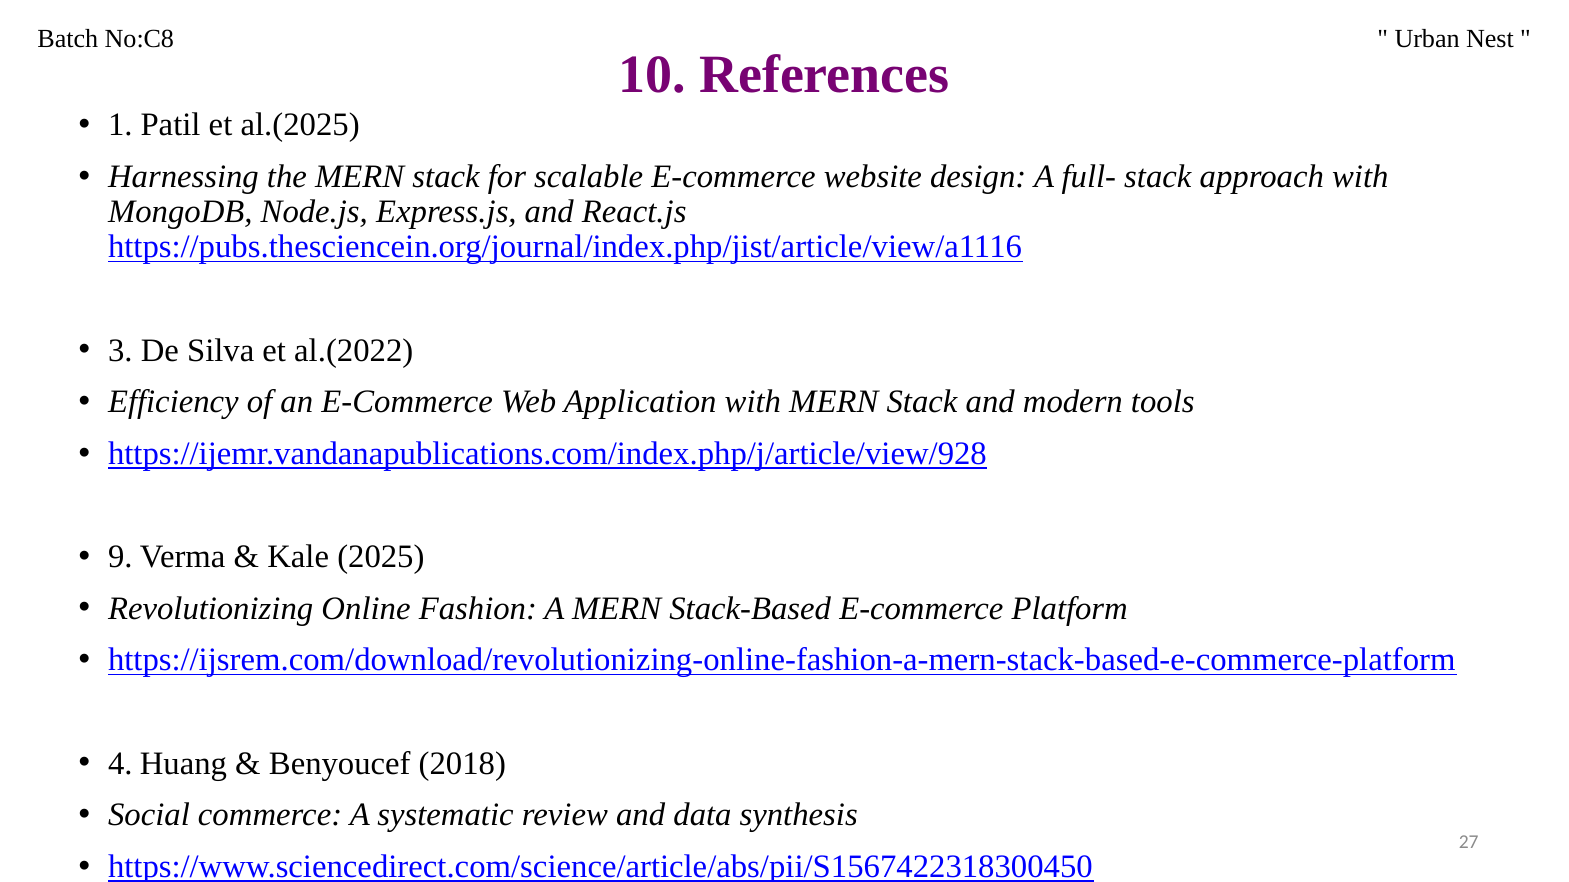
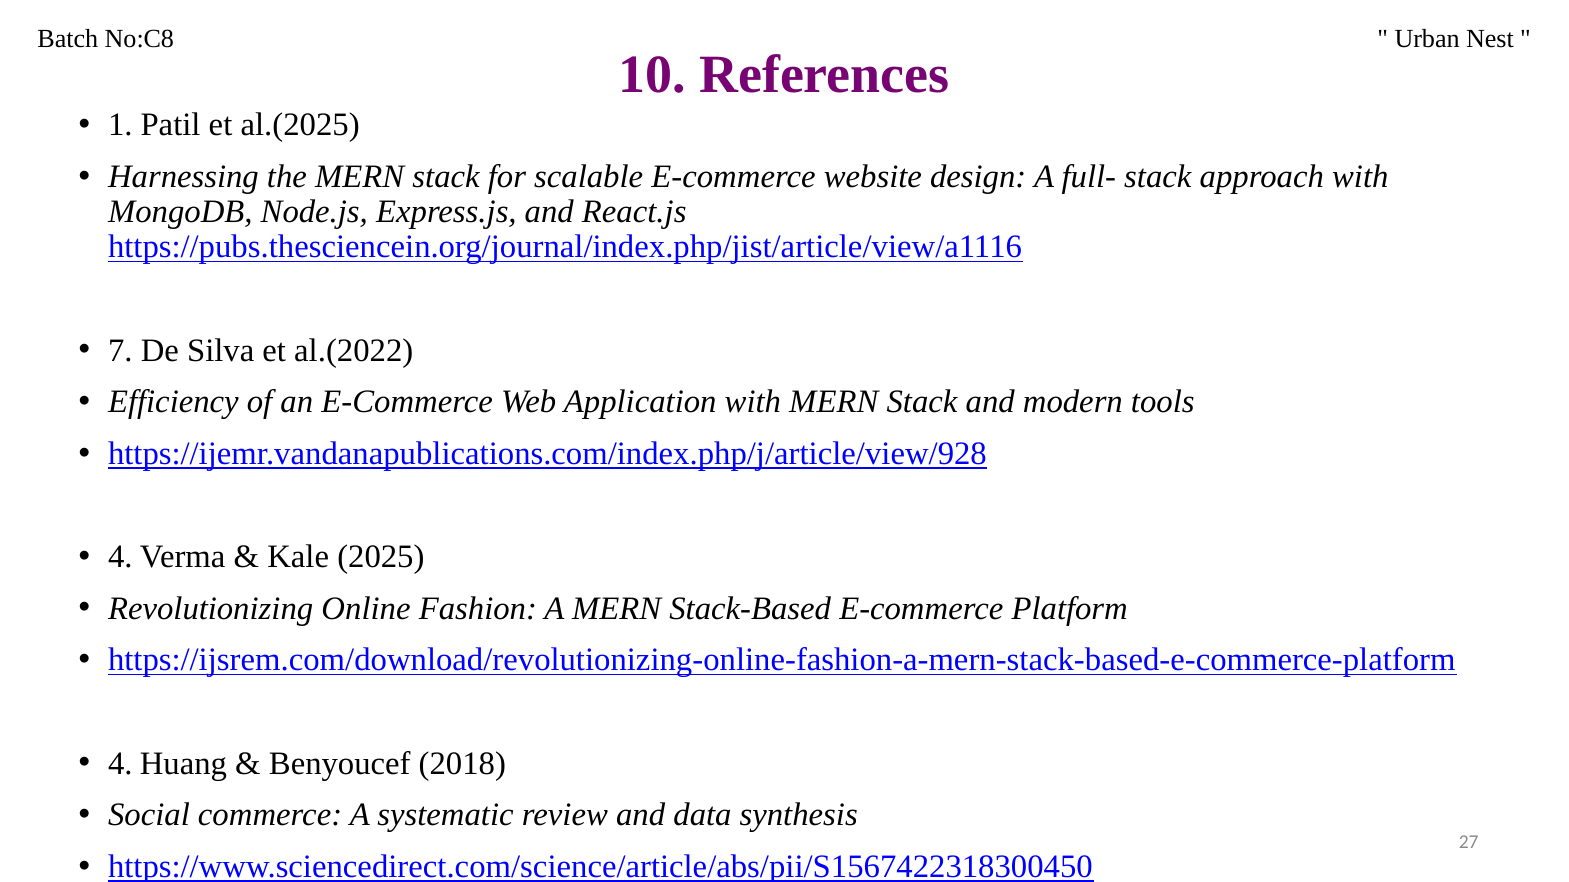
3: 3 -> 7
9 at (120, 557): 9 -> 4
